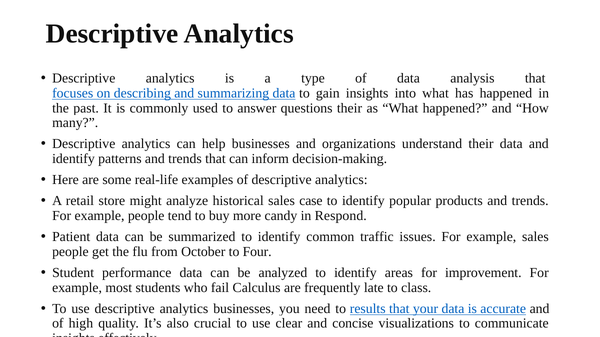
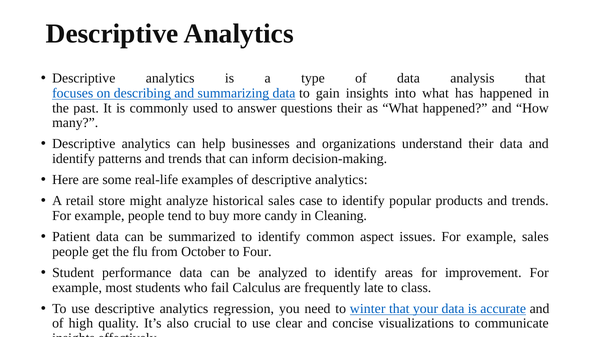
Respond: Respond -> Cleaning
traffic: traffic -> aspect
analytics businesses: businesses -> regression
results: results -> winter
